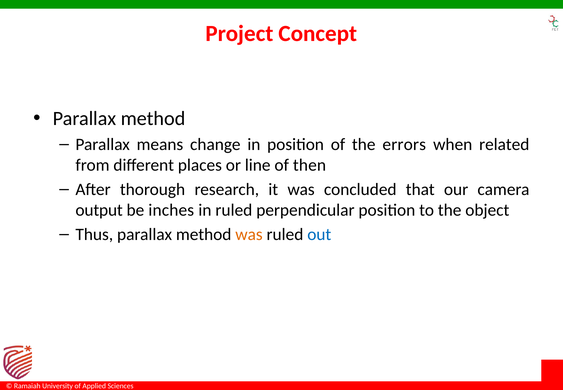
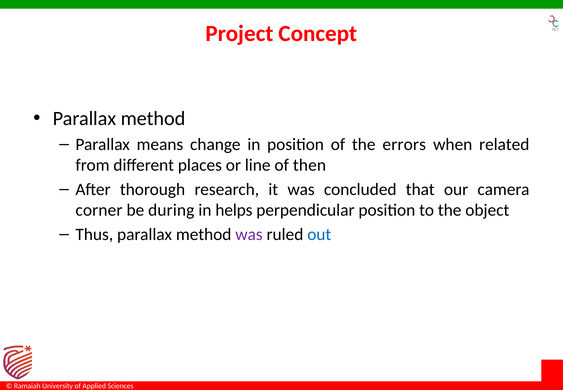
output: output -> corner
inches: inches -> during
in ruled: ruled -> helps
was at (249, 234) colour: orange -> purple
